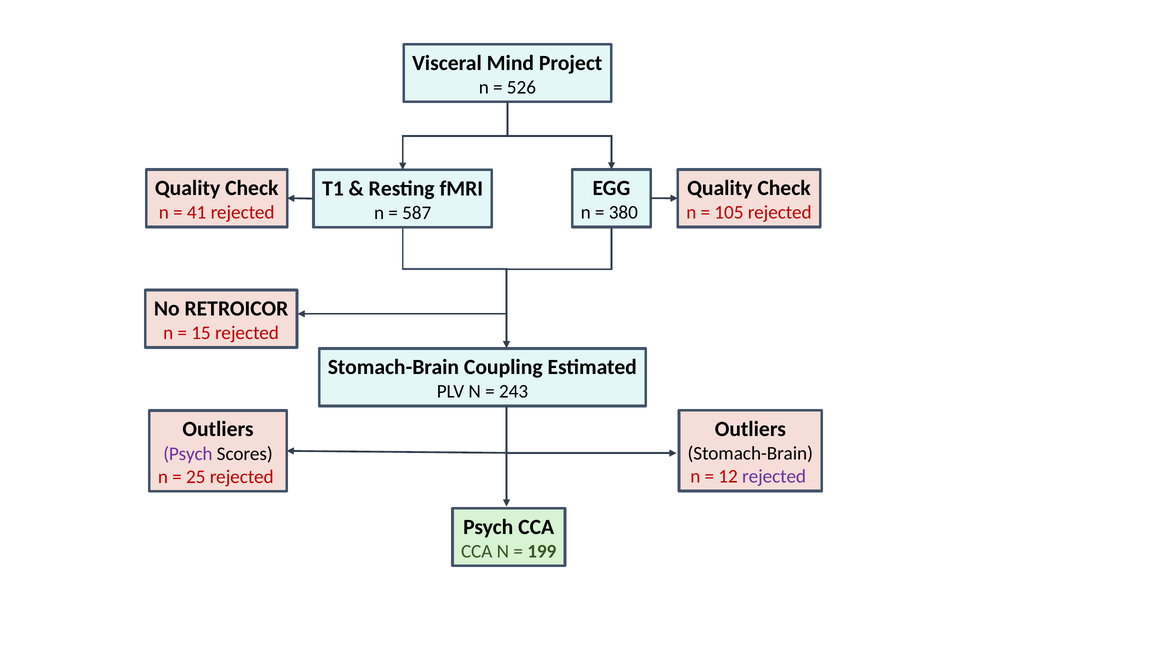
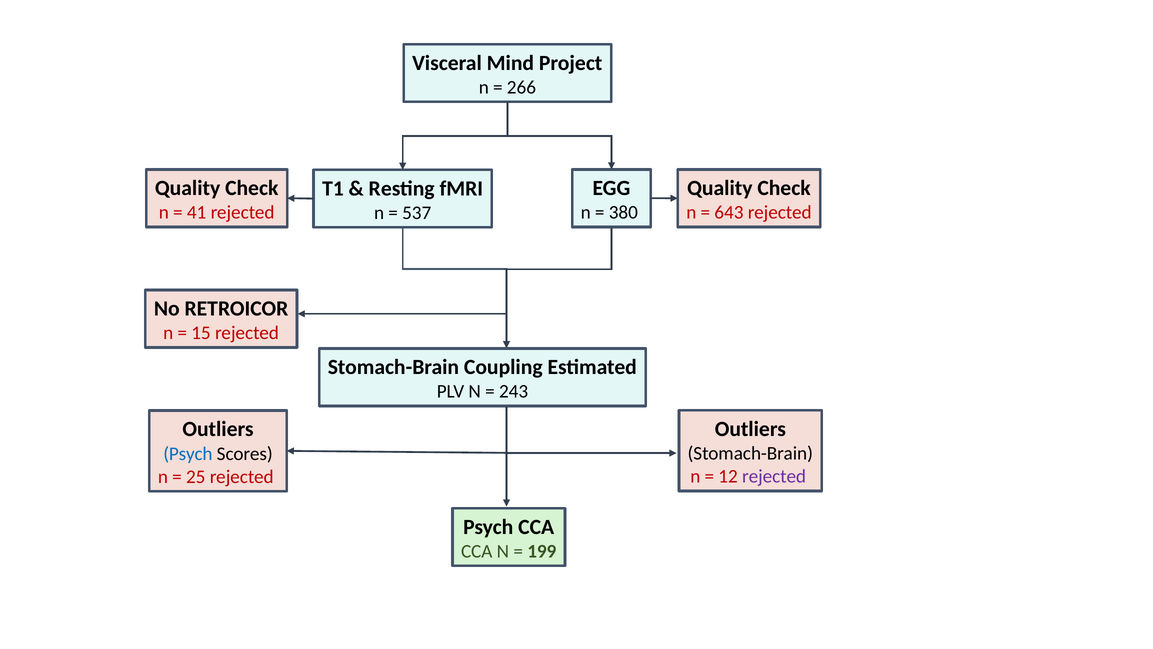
526: 526 -> 266
105: 105 -> 643
587: 587 -> 537
Psych at (188, 453) colour: purple -> blue
